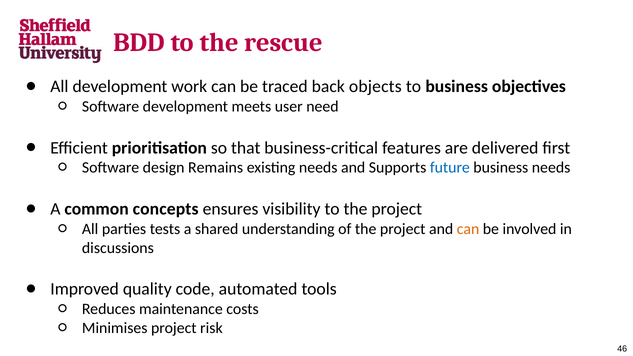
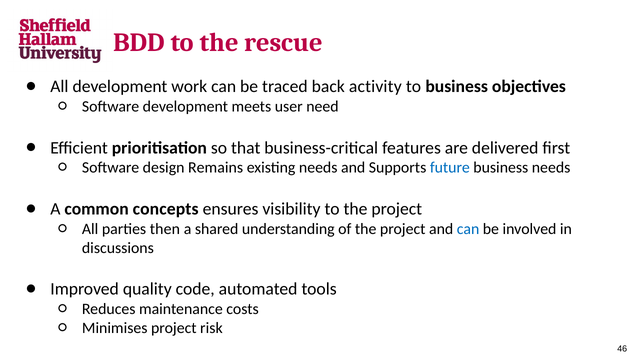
objects: objects -> activity
tests: tests -> then
can at (468, 229) colour: orange -> blue
